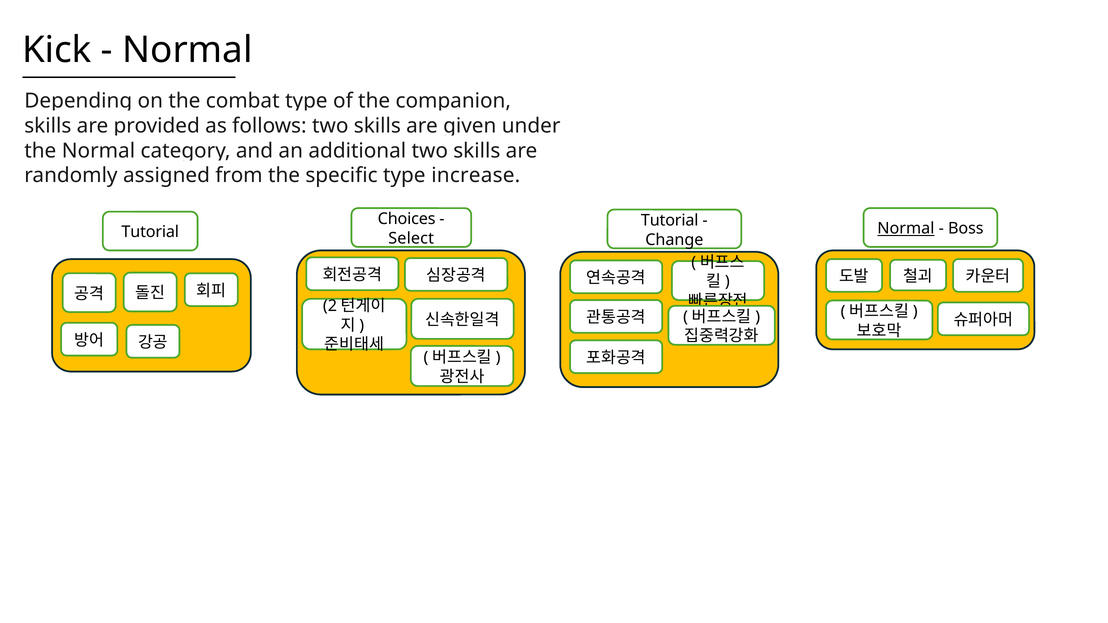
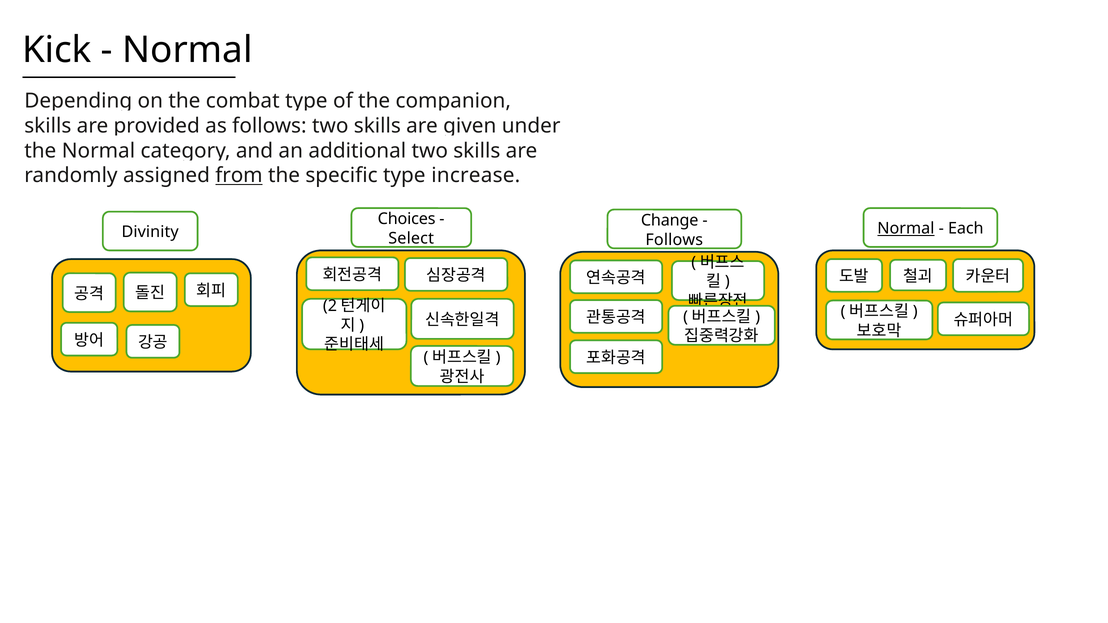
from underline: none -> present
Tutorial at (670, 220): Tutorial -> Change
Boss: Boss -> Each
Tutorial at (150, 232): Tutorial -> Divinity
Change at (674, 240): Change -> Follows
